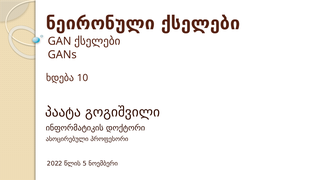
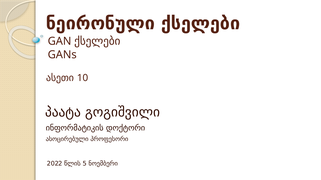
ხდება: ხდება -> ასეთი
